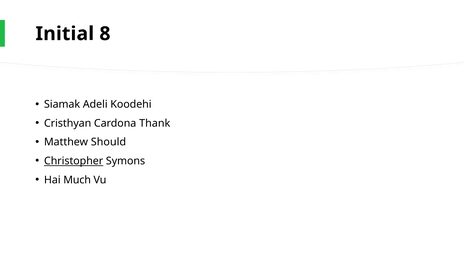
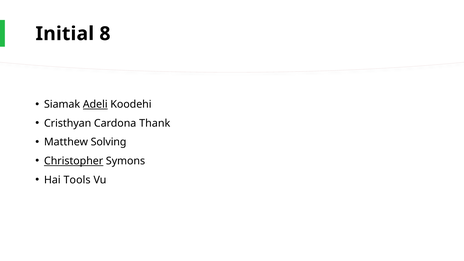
Adeli underline: none -> present
Should: Should -> Solving
Much: Much -> Tools
